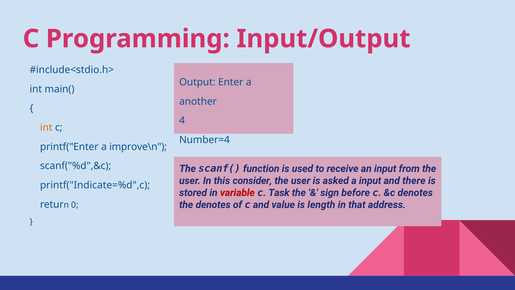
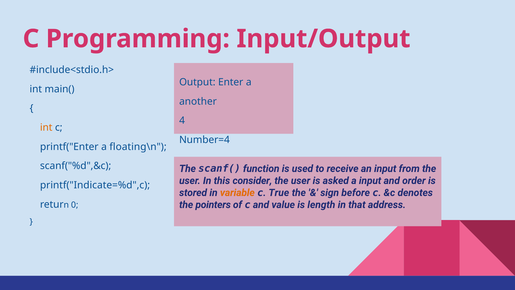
improve\n: improve\n -> floating\n
there: there -> order
variable colour: red -> orange
Task: Task -> True
the denotes: denotes -> pointers
